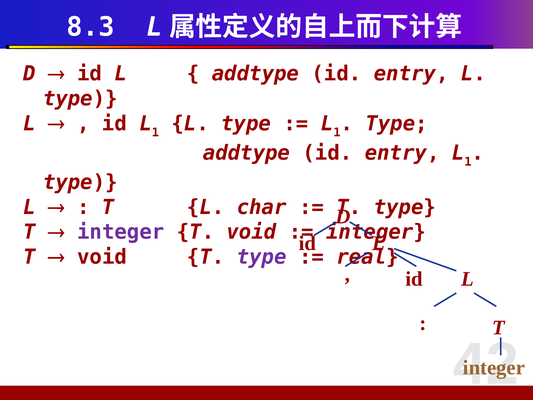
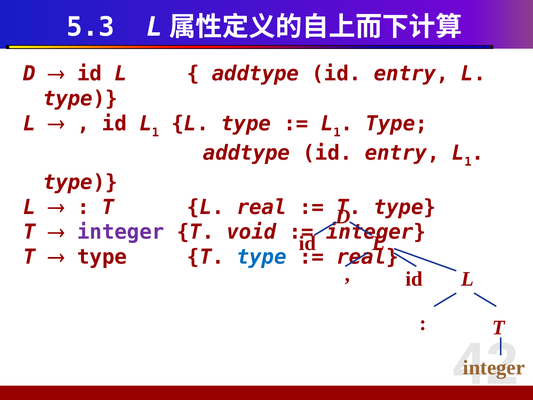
8.3: 8.3 -> 5.3
L char: char -> real
void at (102, 257): void -> type
type at (262, 257) colour: purple -> blue
